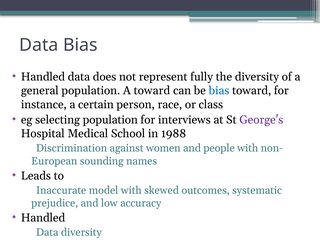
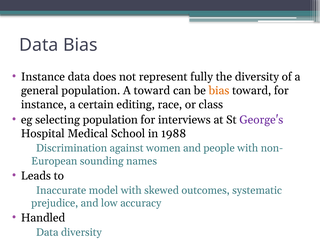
Handled at (43, 77): Handled -> Instance
bias at (219, 91) colour: blue -> orange
person: person -> editing
